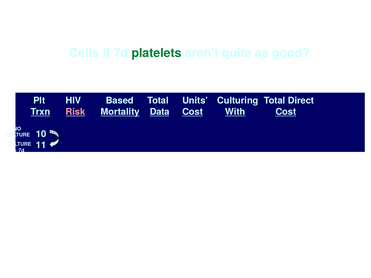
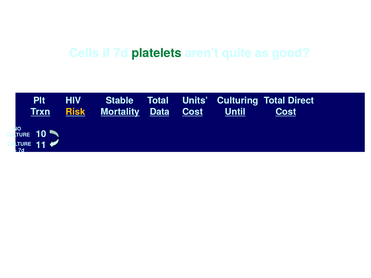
Based: Based -> Stable
Risk colour: pink -> yellow
With: With -> Until
